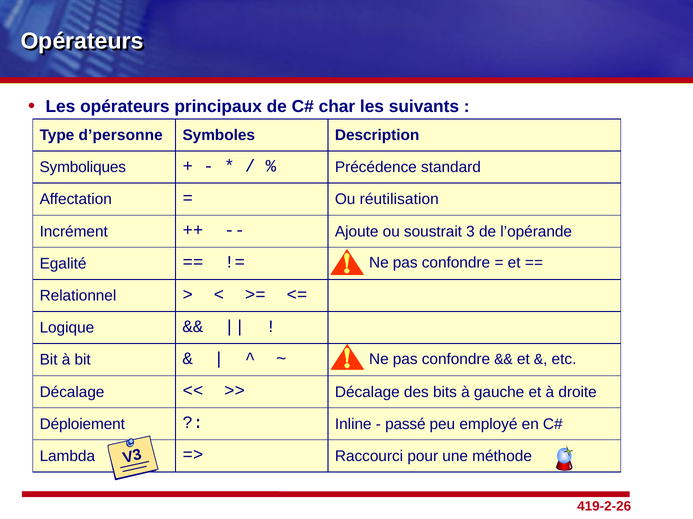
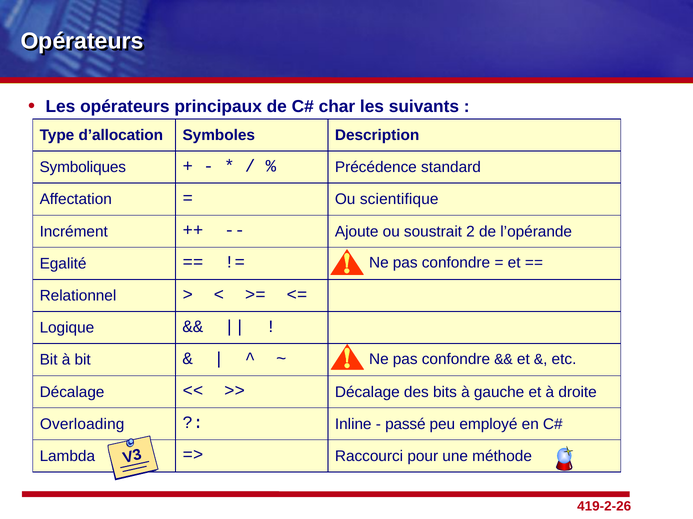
d’personne: d’personne -> d’allocation
réutilisation: réutilisation -> scientifique
3: 3 -> 2
Déploiement: Déploiement -> Overloading
